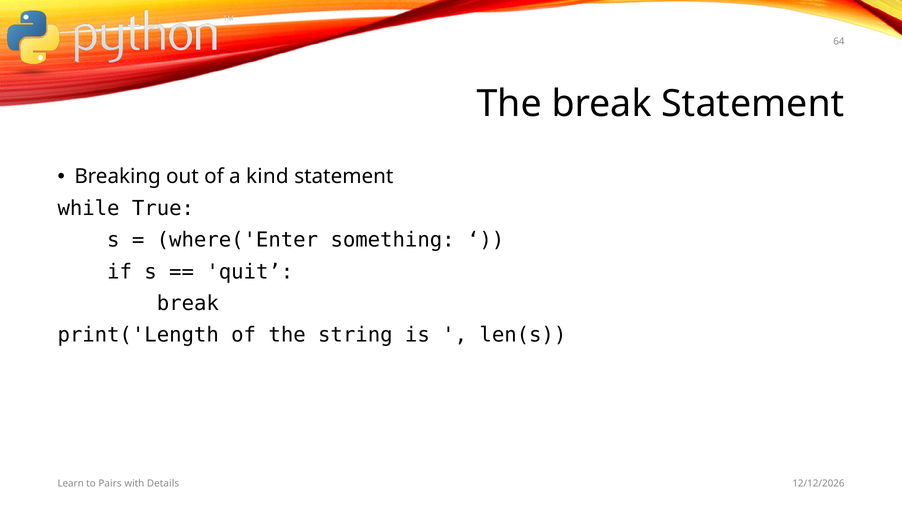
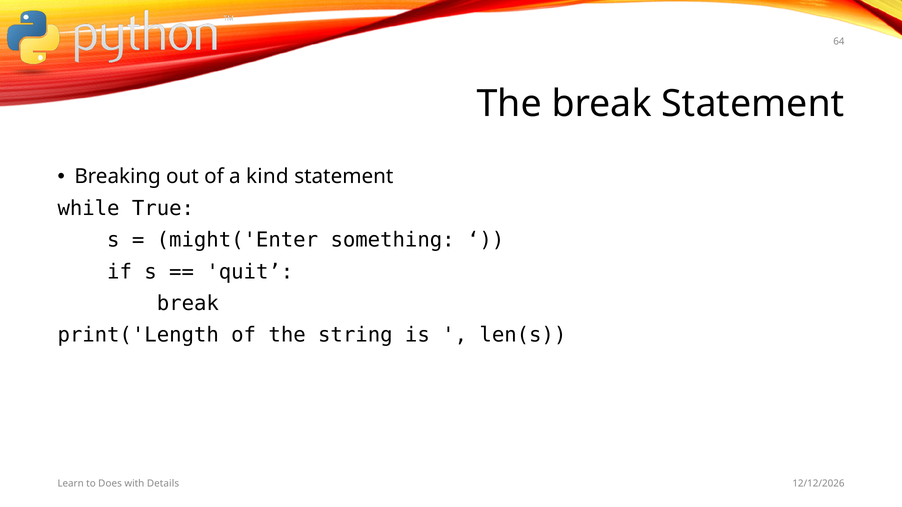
where('Enter: where('Enter -> might('Enter
Pairs: Pairs -> Does
